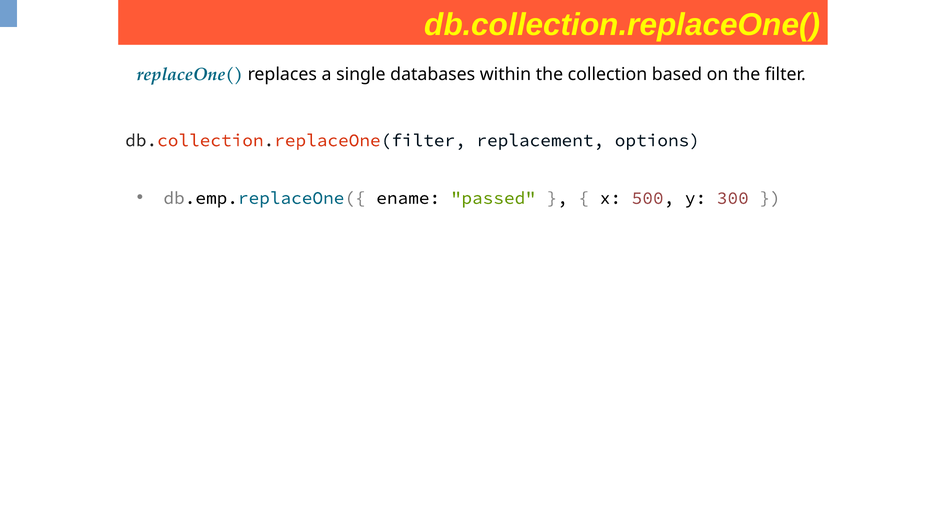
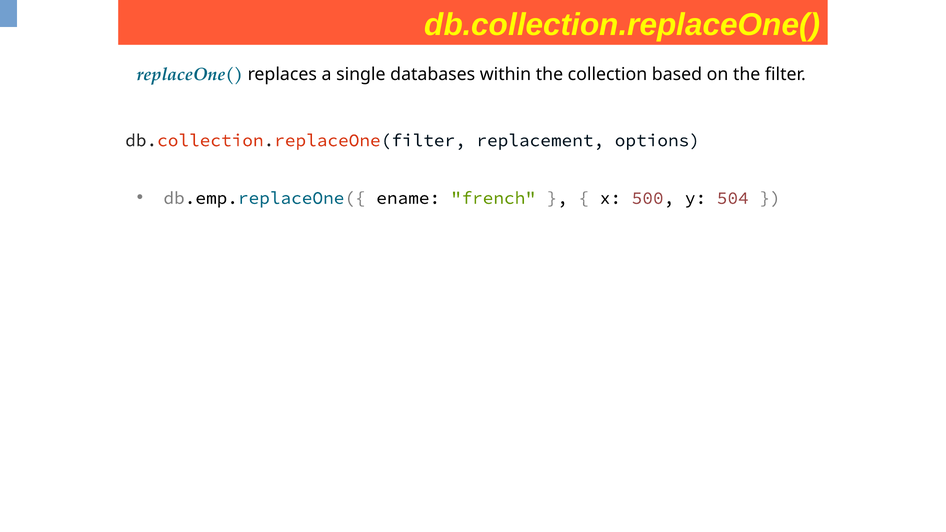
passed: passed -> french
300: 300 -> 504
